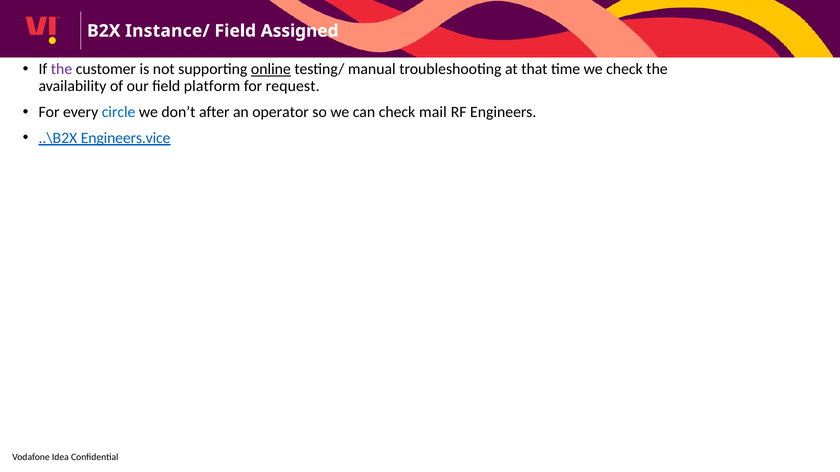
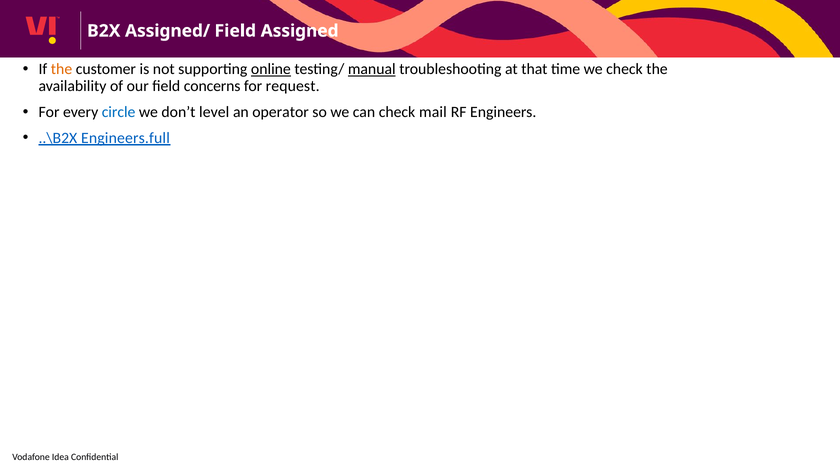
Instance/: Instance/ -> Assigned/
the at (62, 69) colour: purple -> orange
manual underline: none -> present
platform: platform -> concerns
after: after -> level
Engineers.vice: Engineers.vice -> Engineers.full
